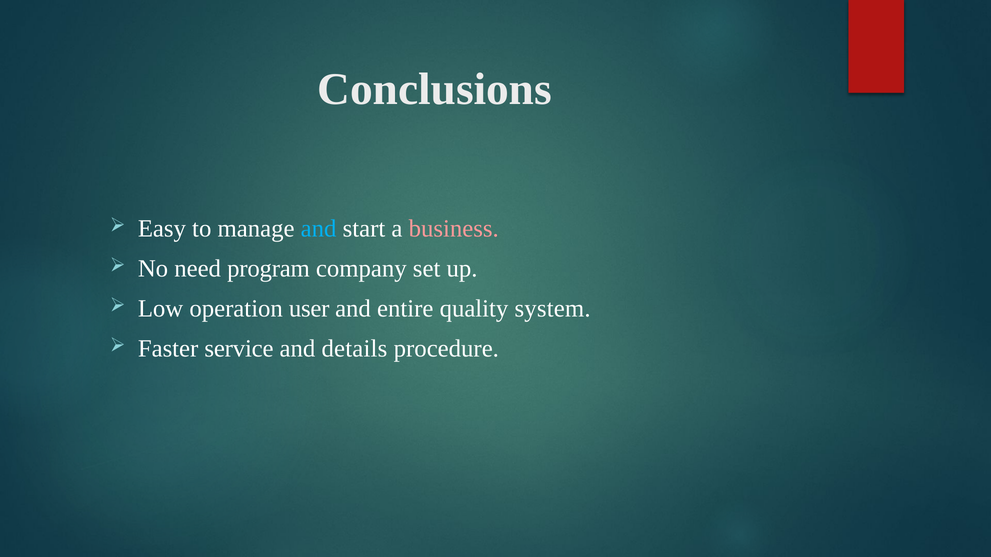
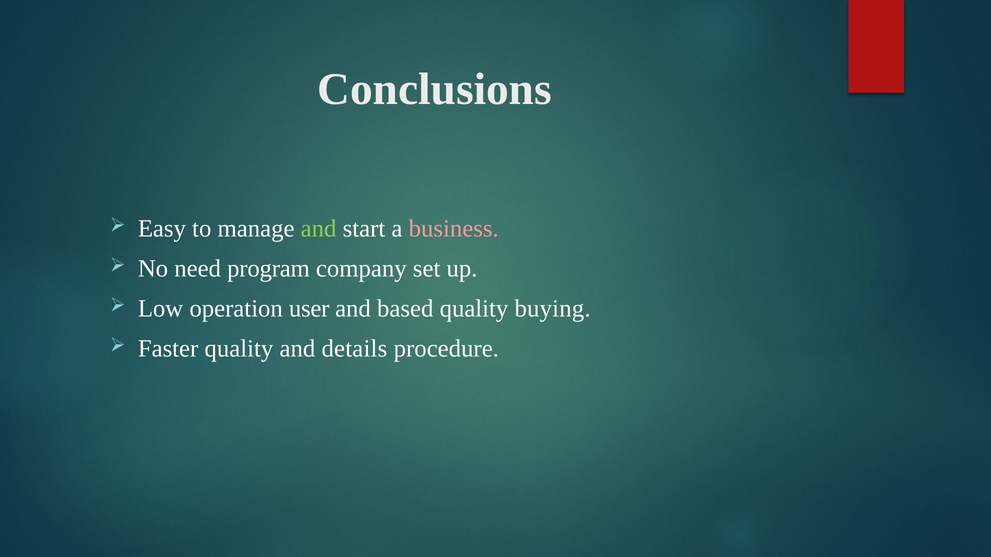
and at (319, 229) colour: light blue -> light green
entire: entire -> based
system: system -> buying
Faster service: service -> quality
